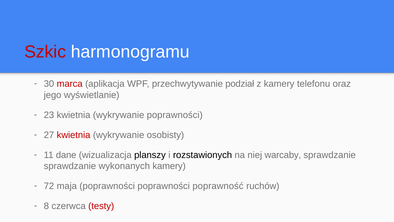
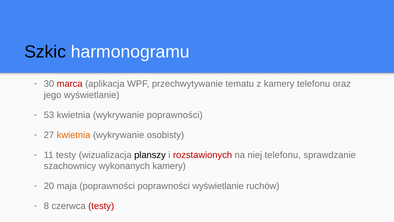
Szkic colour: red -> black
podział: podział -> tematu
23: 23 -> 53
kwietnia at (74, 135) colour: red -> orange
11 dane: dane -> testy
rozstawionych colour: black -> red
niej warcaby: warcaby -> telefonu
sprawdzanie at (70, 166): sprawdzanie -> szachownicy
72: 72 -> 20
poprawności poprawność: poprawność -> wyświetlanie
